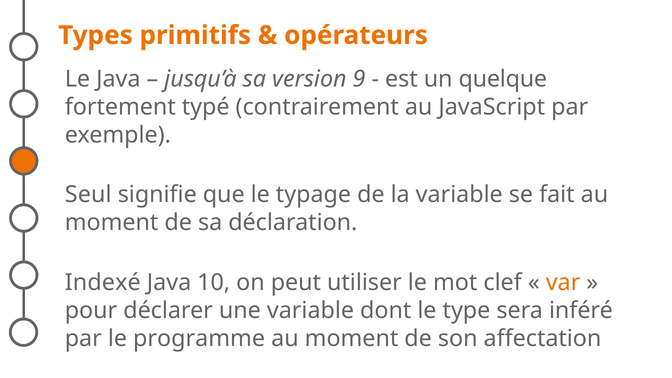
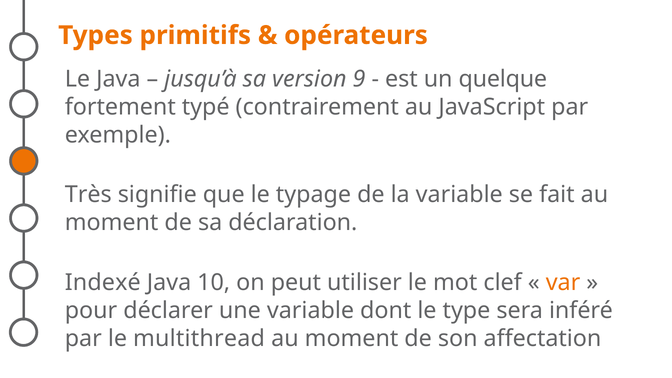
Seul: Seul -> Très
programme: programme -> multithread
